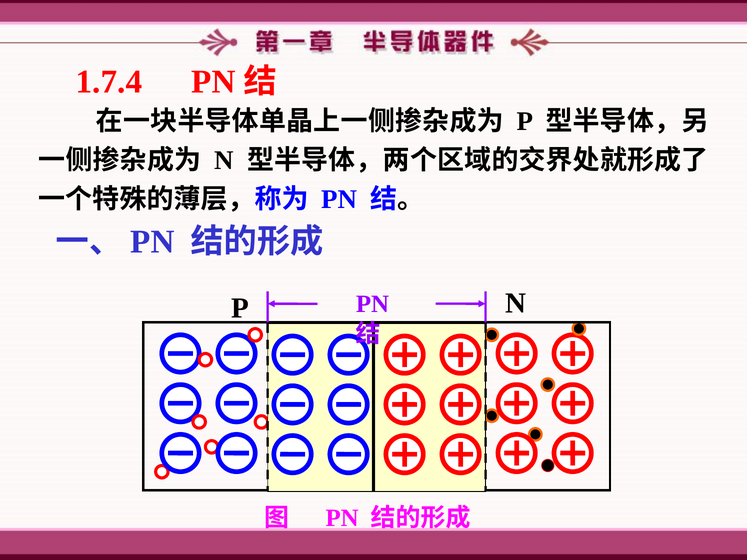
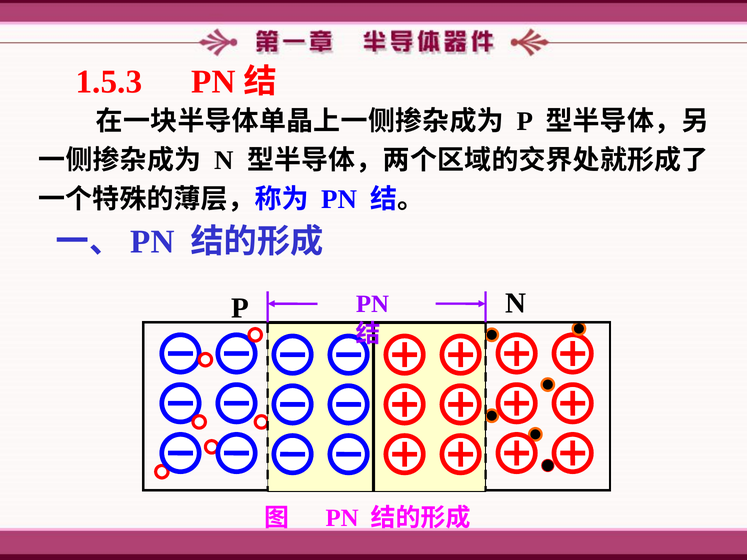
1.7.4: 1.7.4 -> 1.5.3
